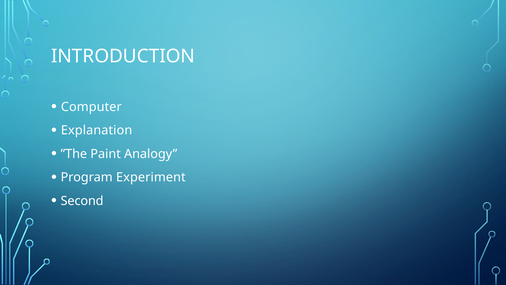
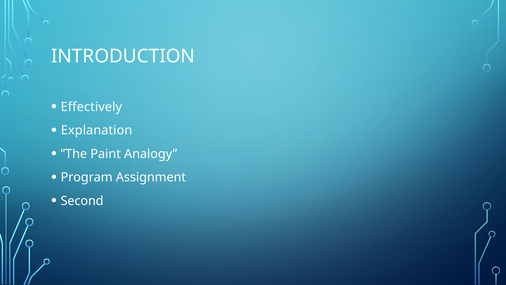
Computer: Computer -> Effectively
Experiment: Experiment -> Assignment
